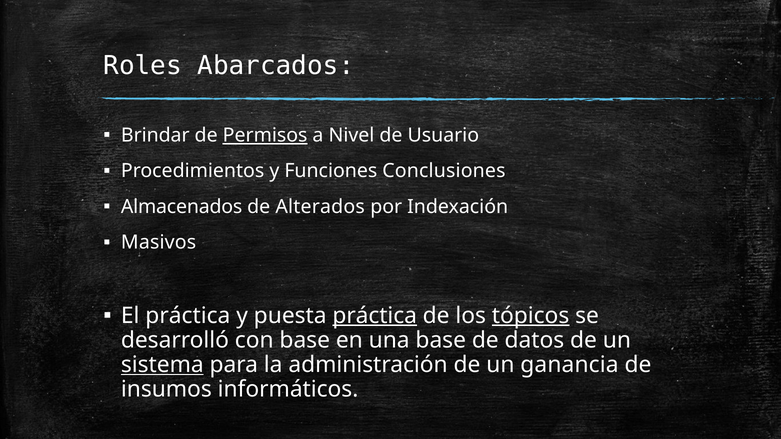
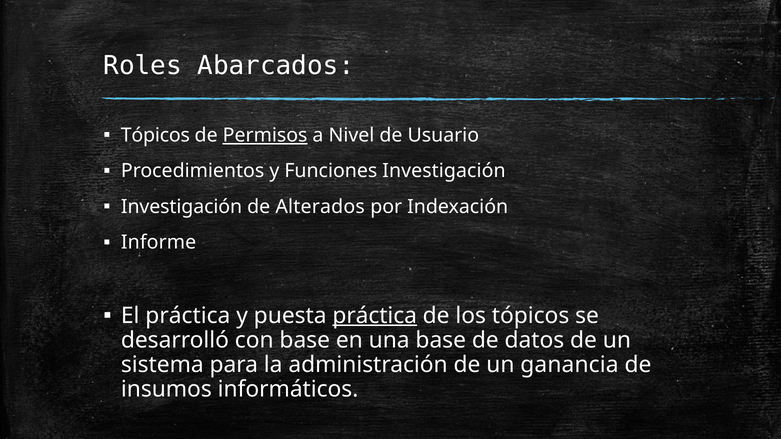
Brindar at (155, 135): Brindar -> Tópicos
Funciones Conclusiones: Conclusiones -> Investigación
Almacenados at (182, 207): Almacenados -> Investigación
Masivos: Masivos -> Informe
tópicos at (531, 316) underline: present -> none
sistema underline: present -> none
